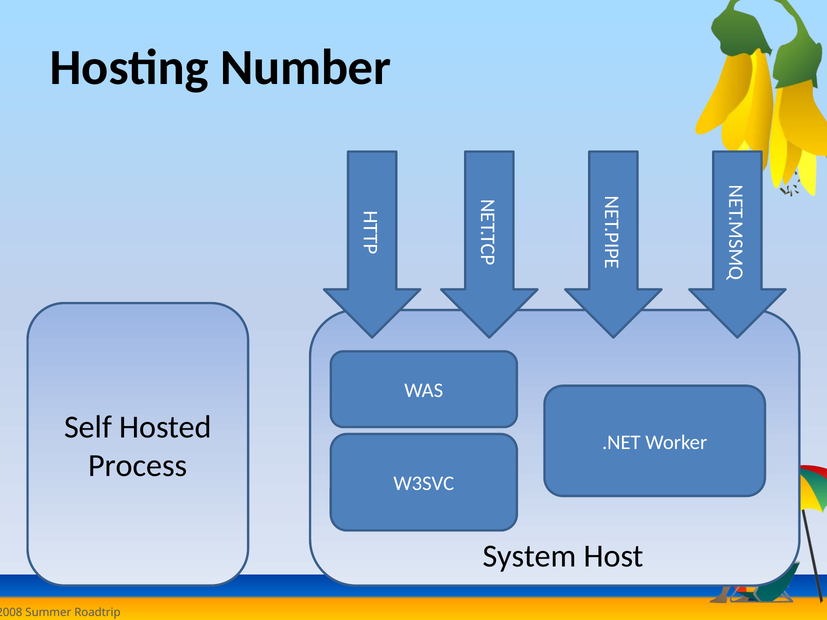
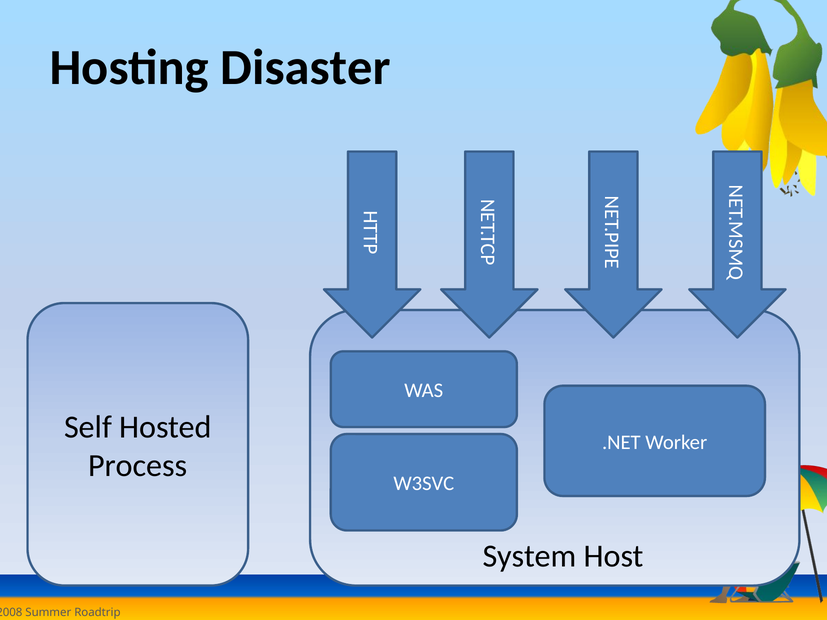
Number: Number -> Disaster
